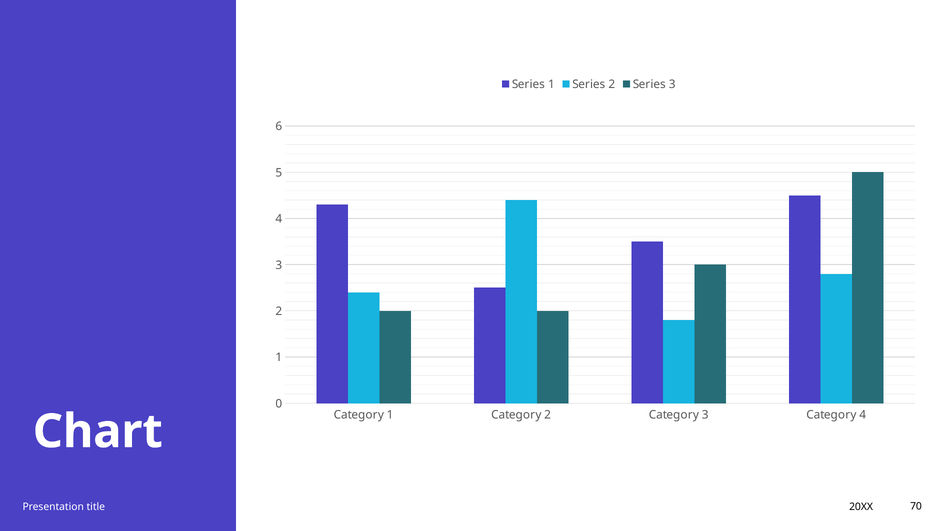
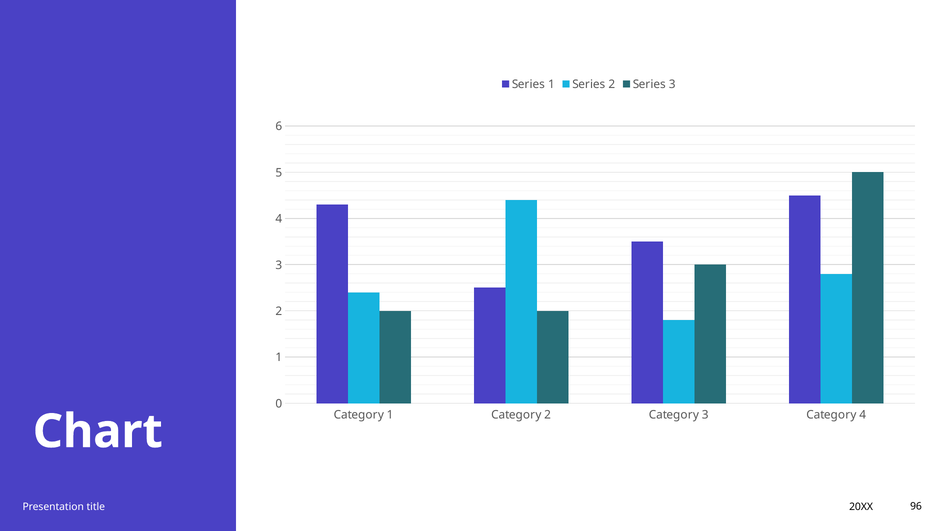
70: 70 -> 96
